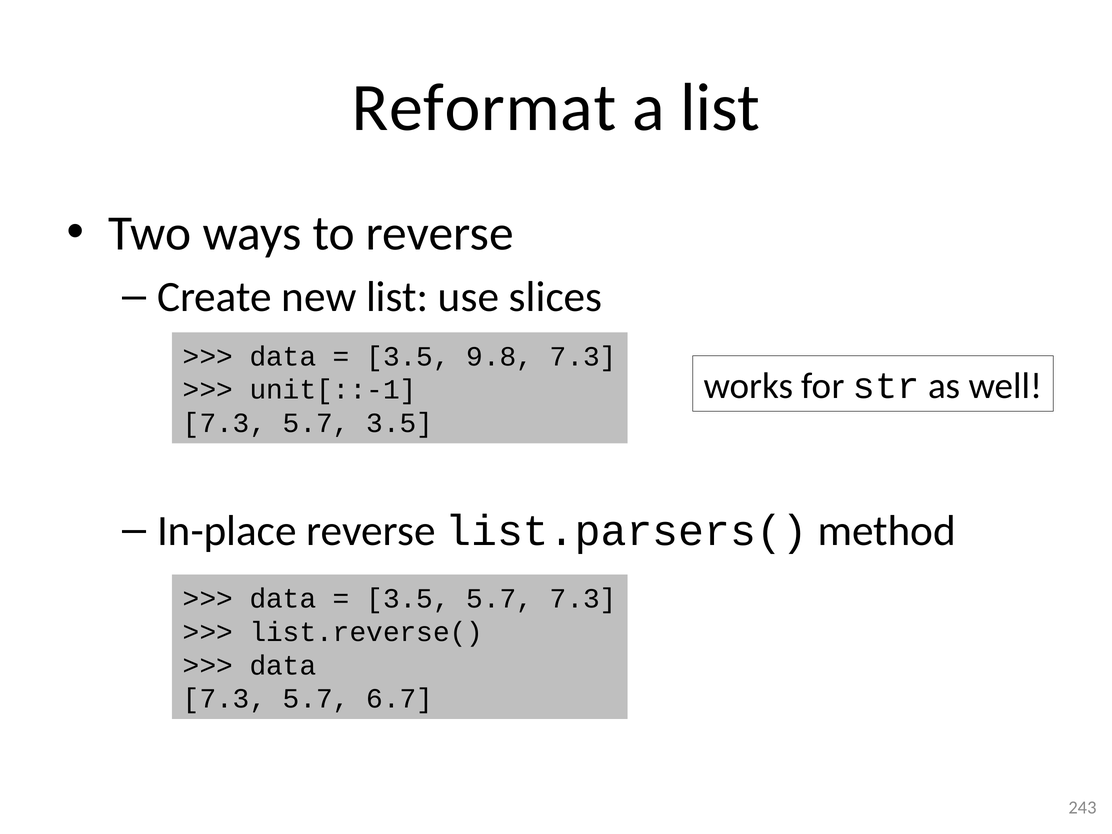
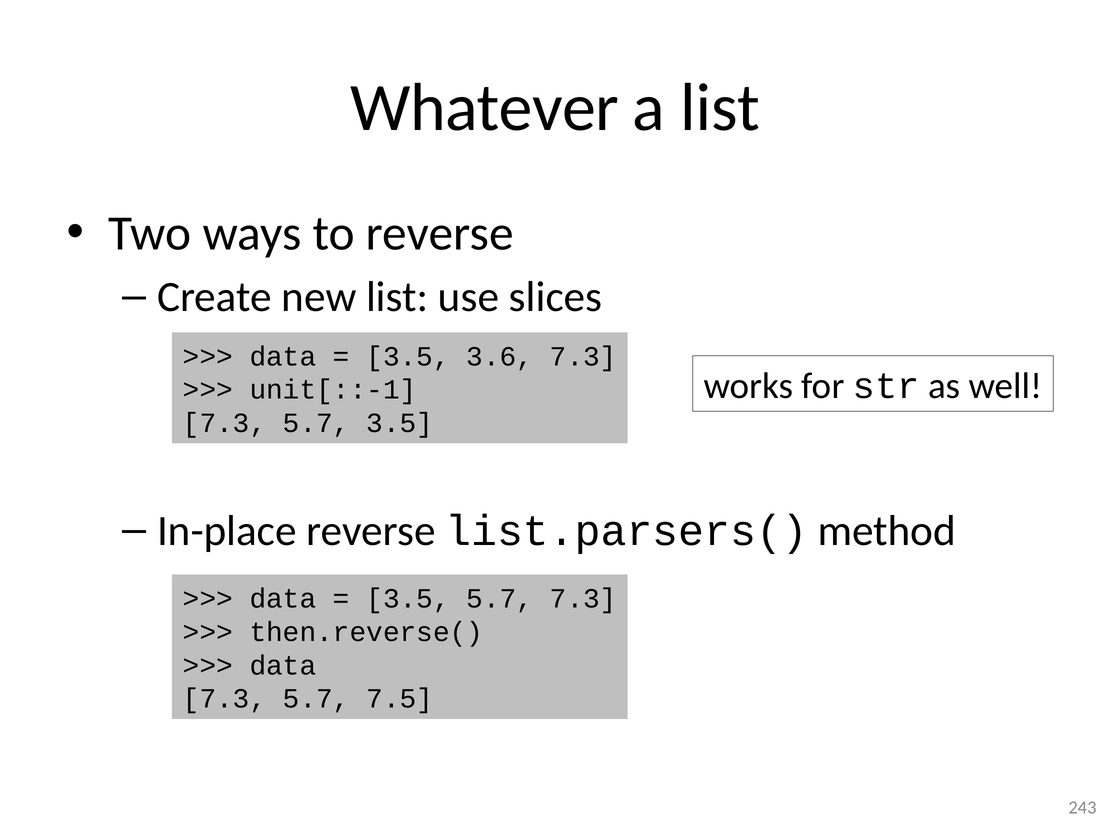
Reformat: Reformat -> Whatever
9.8: 9.8 -> 3.6
list.reverse(: list.reverse( -> then.reverse(
6.7: 6.7 -> 7.5
